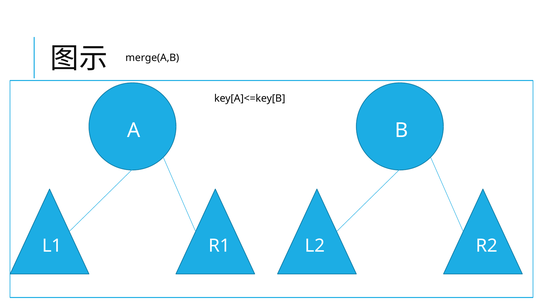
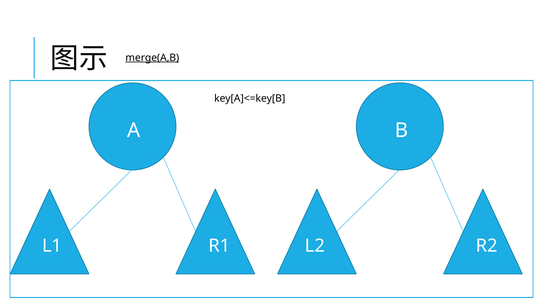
merge(A,B underline: none -> present
